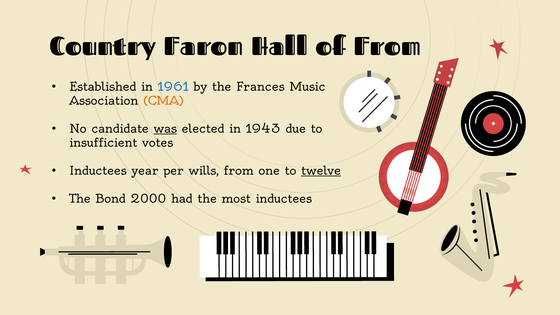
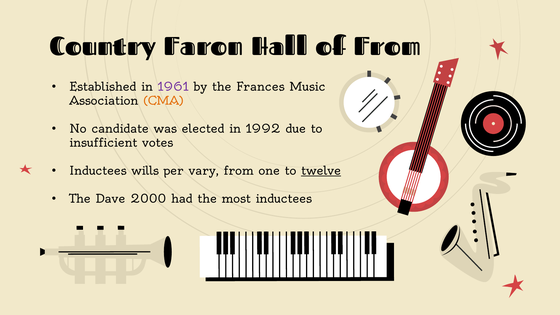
1961 colour: blue -> purple
was underline: present -> none
1943: 1943 -> 1992
year: year -> wills
wills: wills -> vary
Bond: Bond -> Dave
